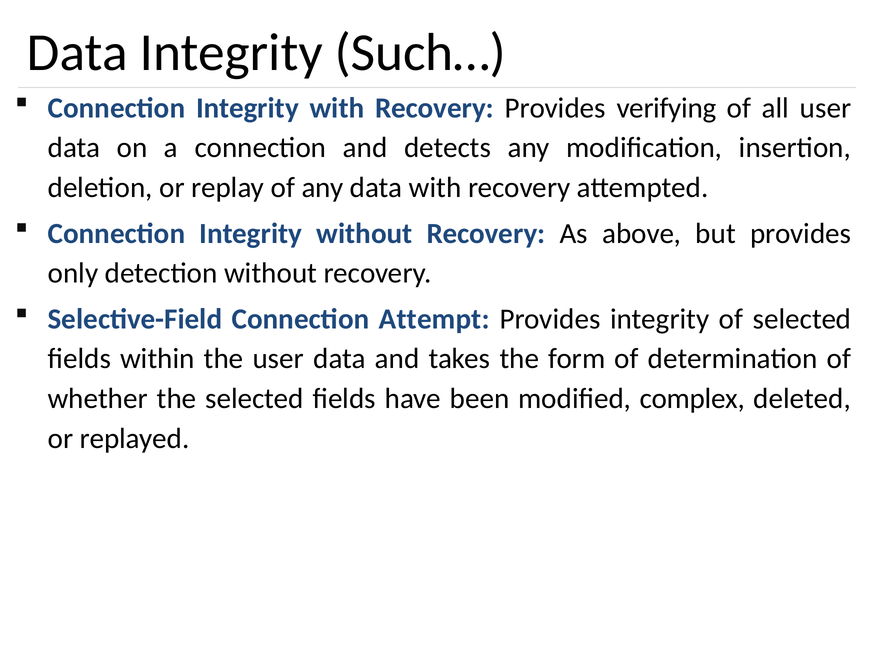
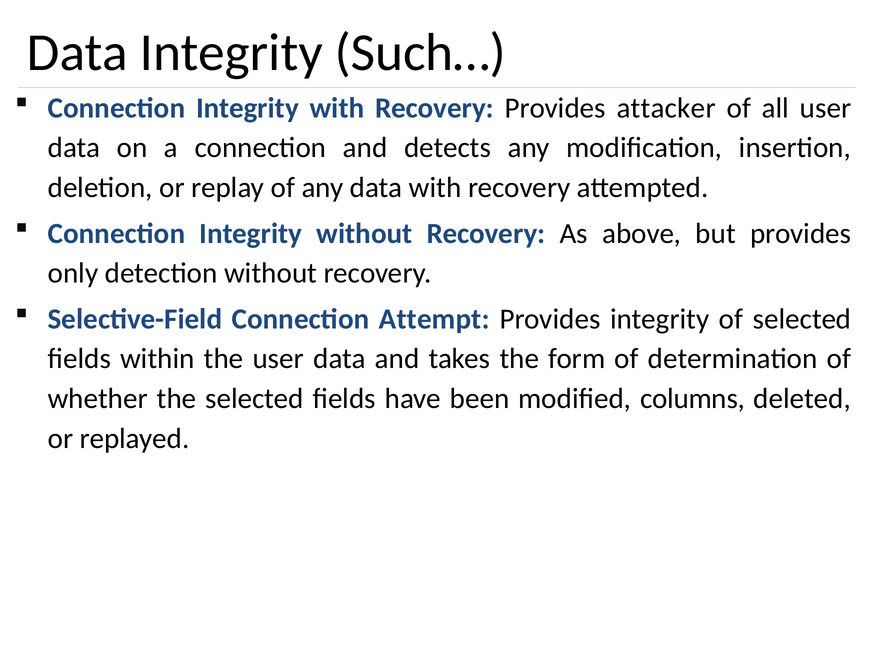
verifying: verifying -> attacker
complex: complex -> columns
